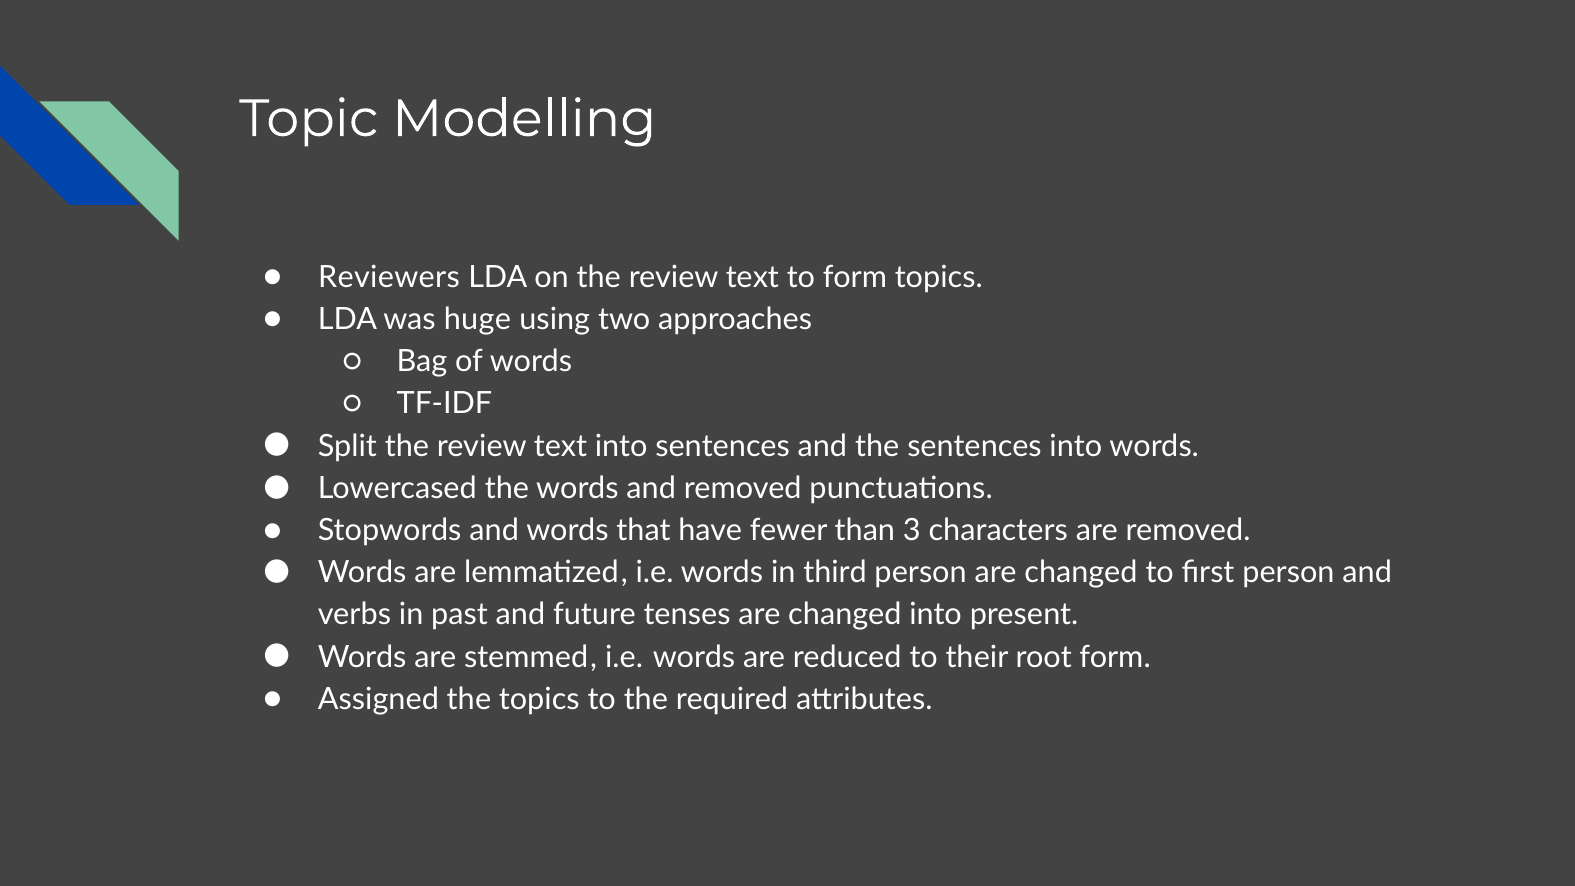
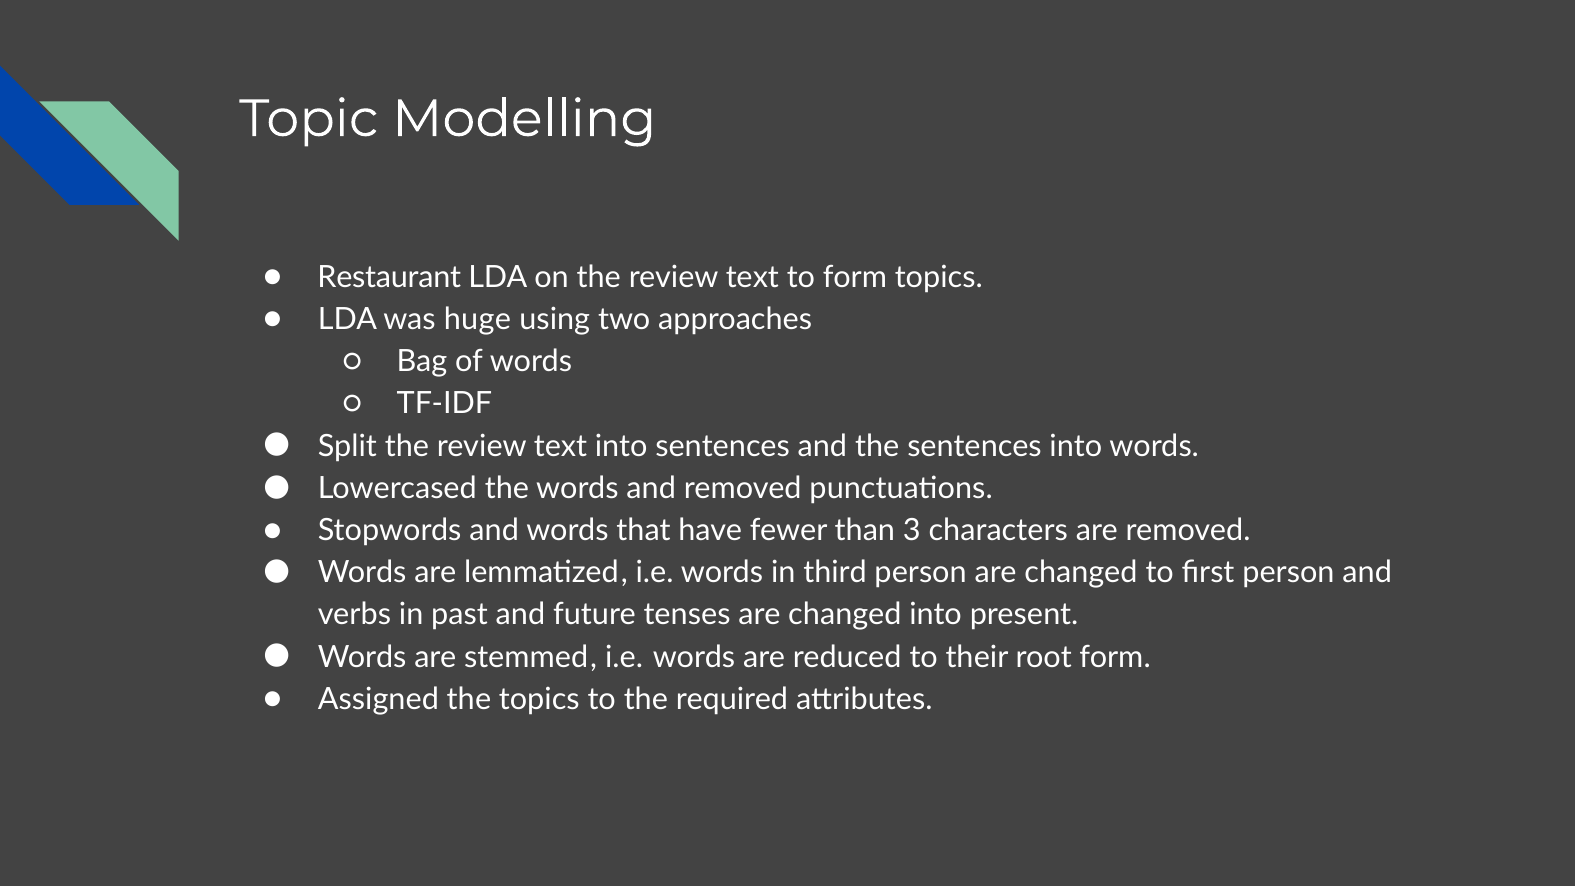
Reviewers: Reviewers -> Restaurant
